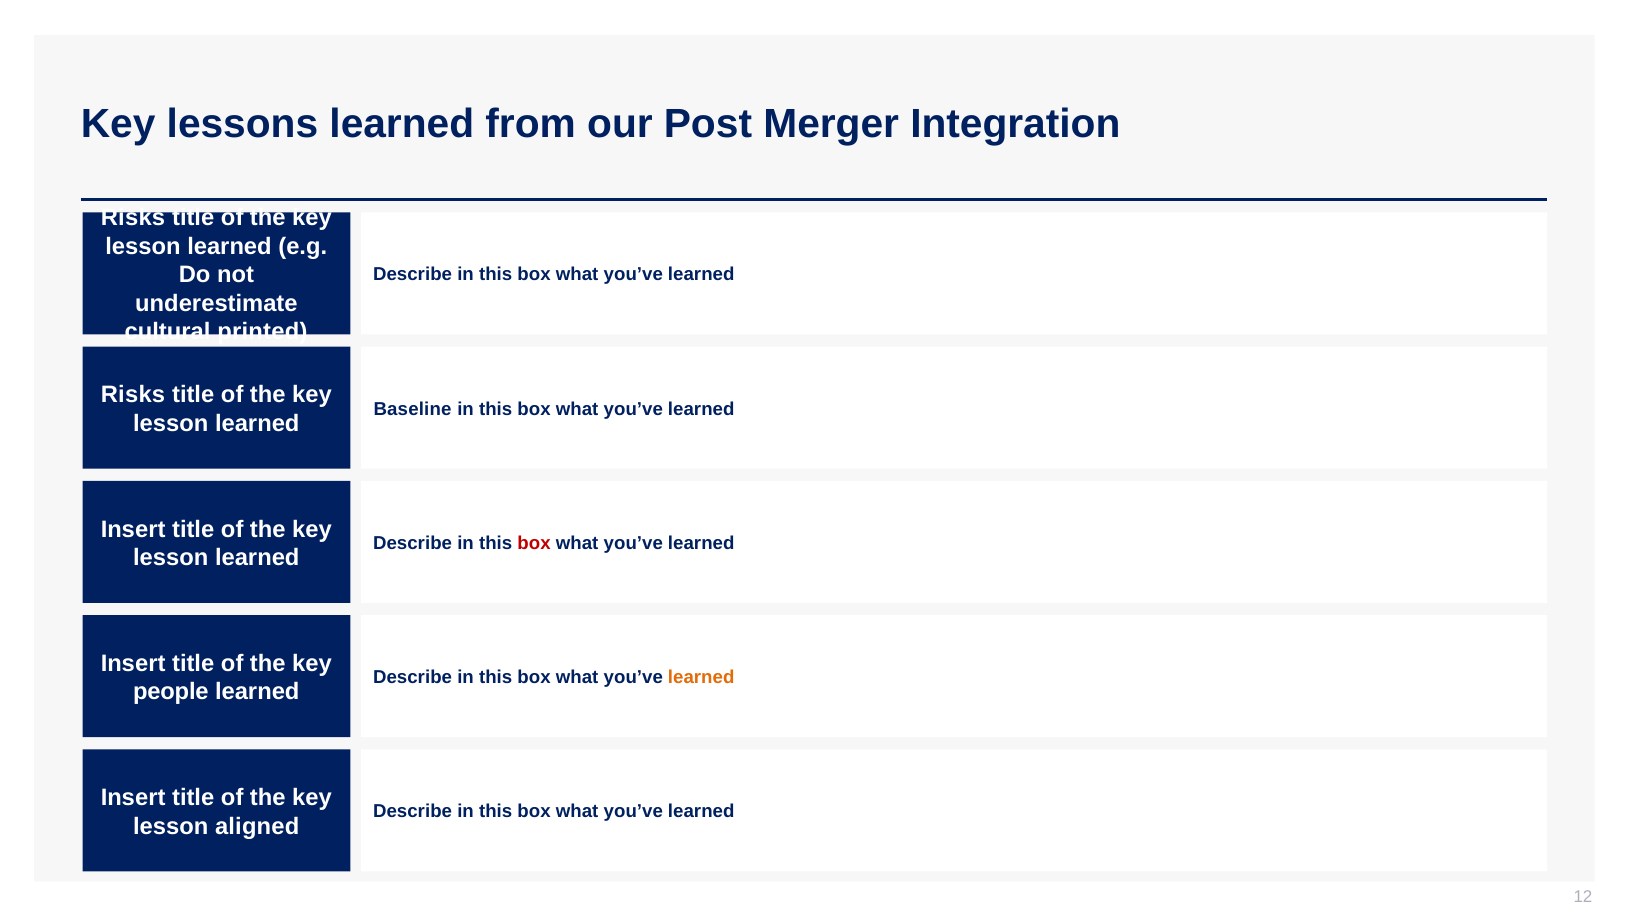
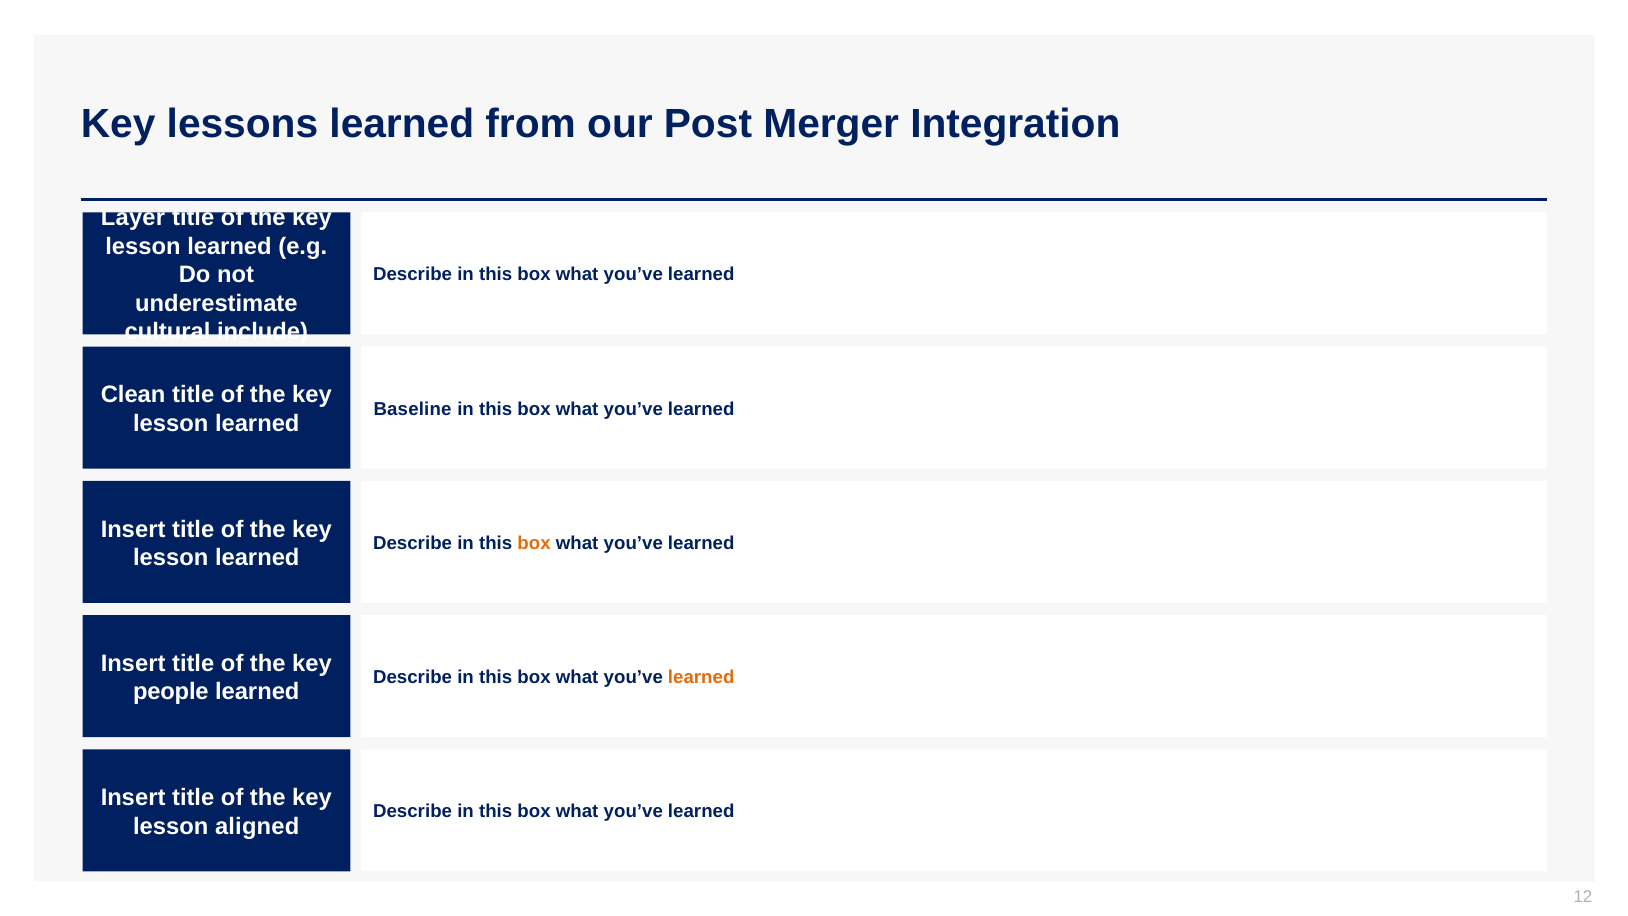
Risks at (133, 218): Risks -> Layer
printed: printed -> include
Risks at (133, 395): Risks -> Clean
box at (534, 543) colour: red -> orange
